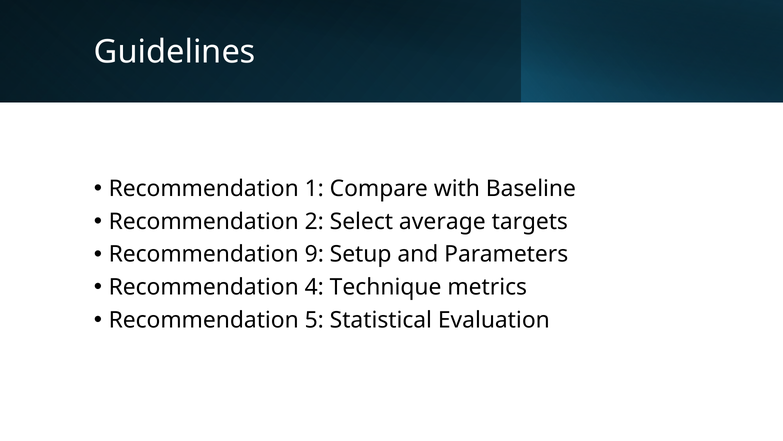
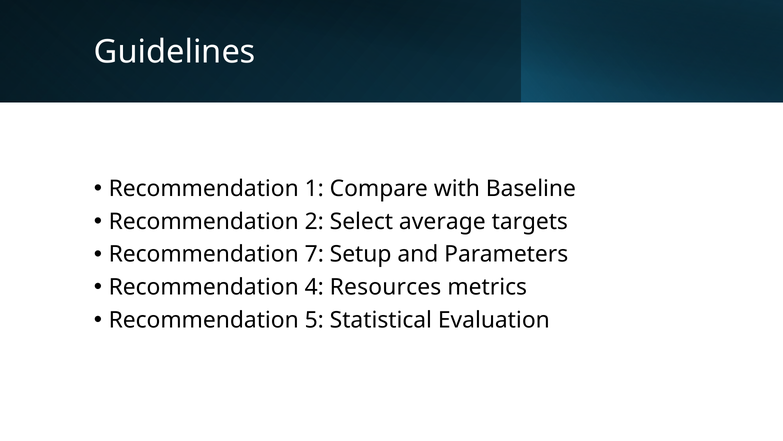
9: 9 -> 7
Technique: Technique -> Resources
